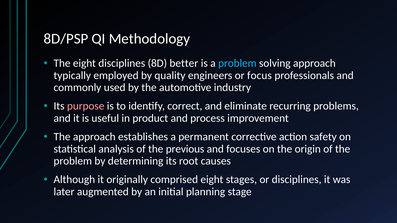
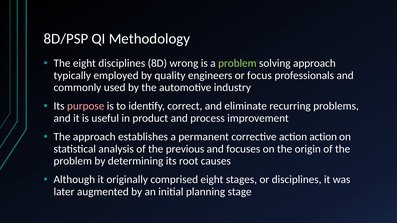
better: better -> wrong
problem at (237, 63) colour: light blue -> light green
action safety: safety -> action
